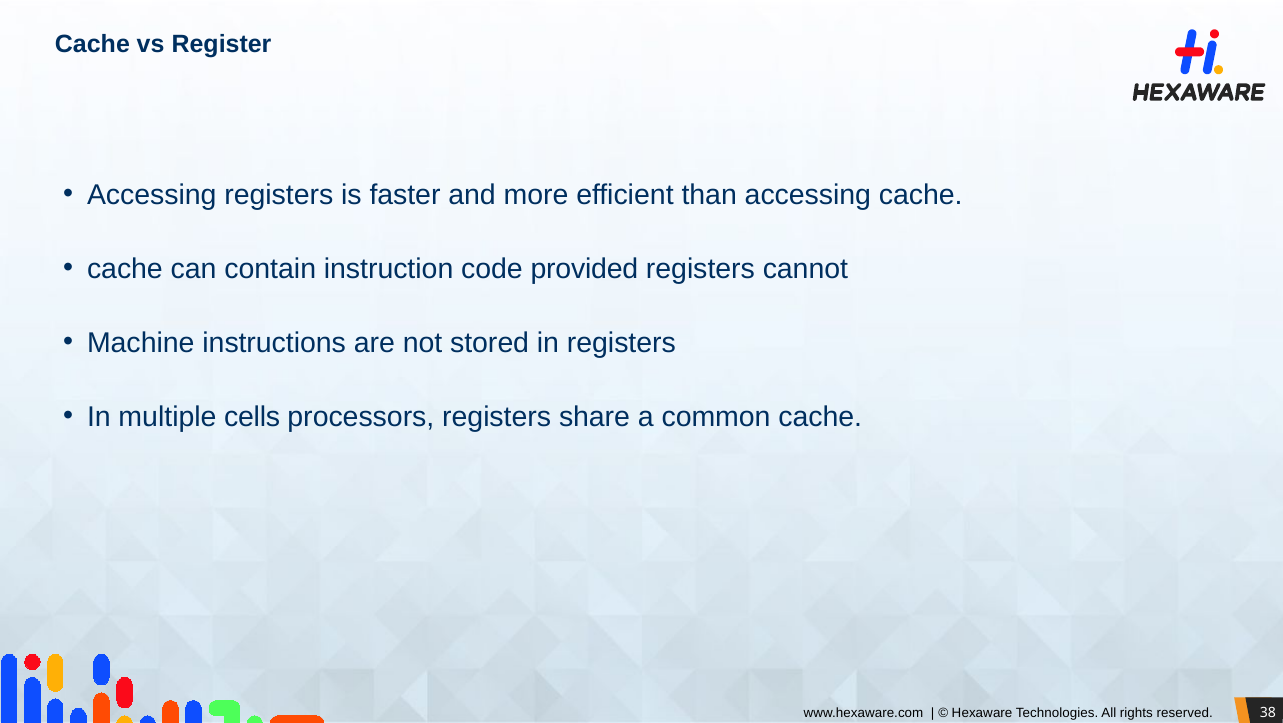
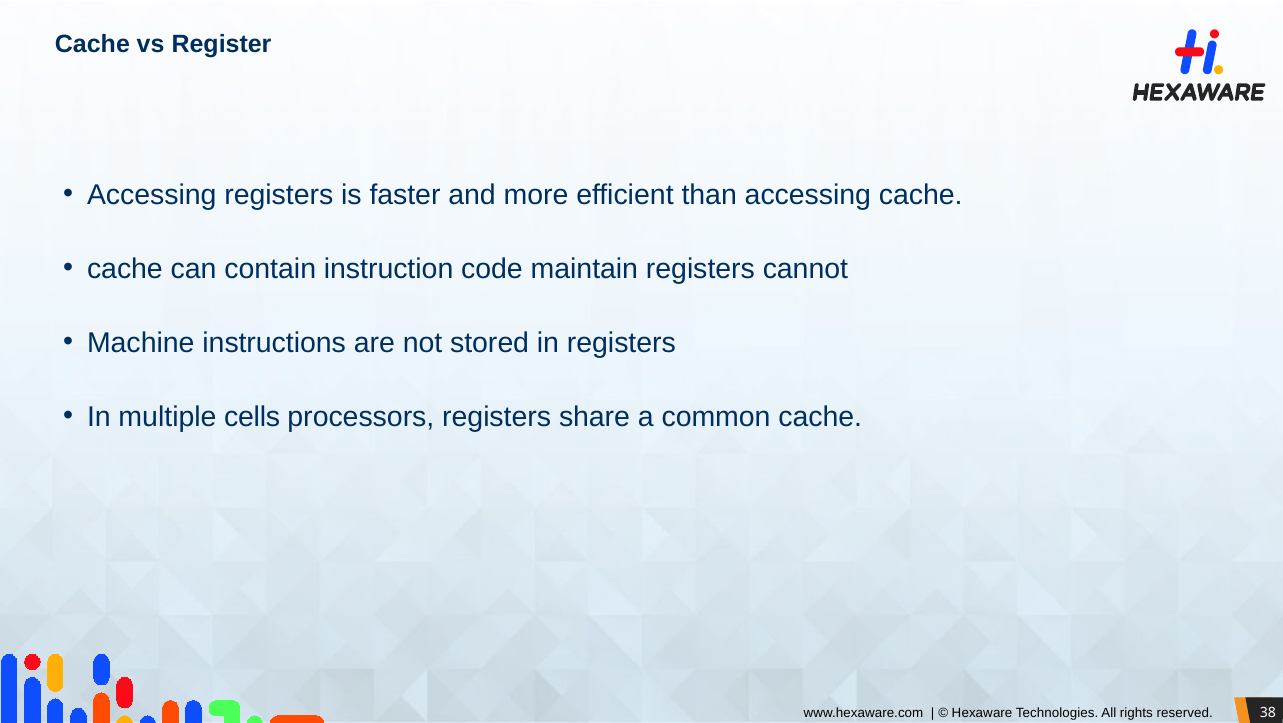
provided: provided -> maintain
